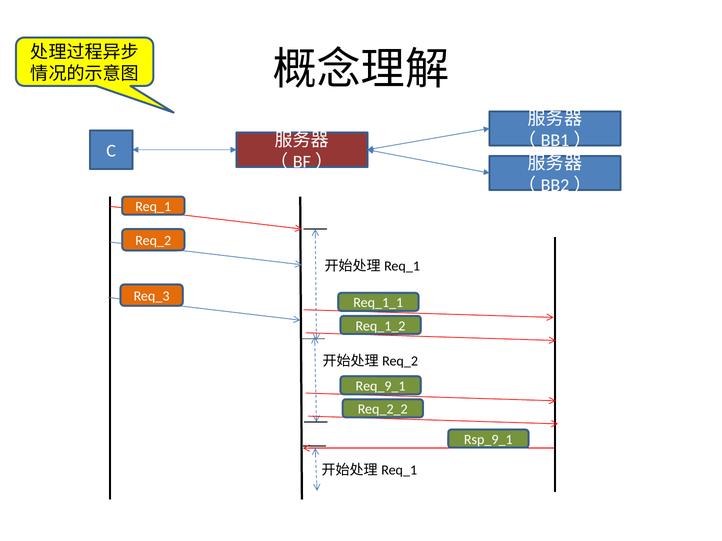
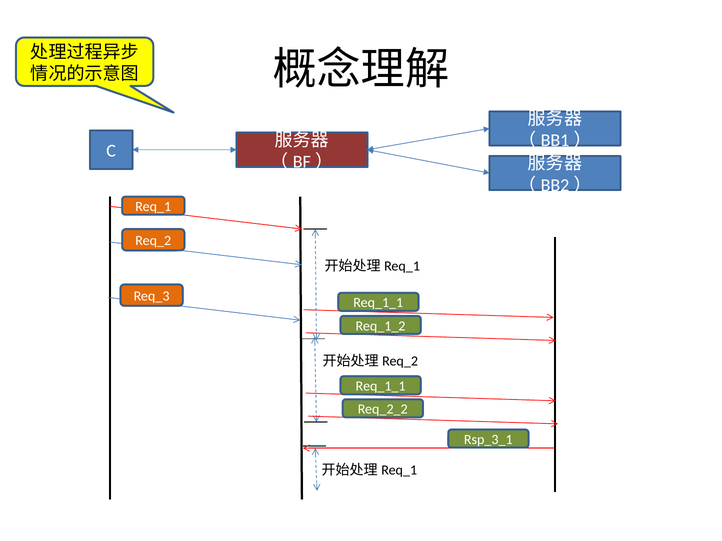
Req_9_1 at (381, 387): Req_9_1 -> Req_1_1
Rsp_9_1: Rsp_9_1 -> Rsp_3_1
